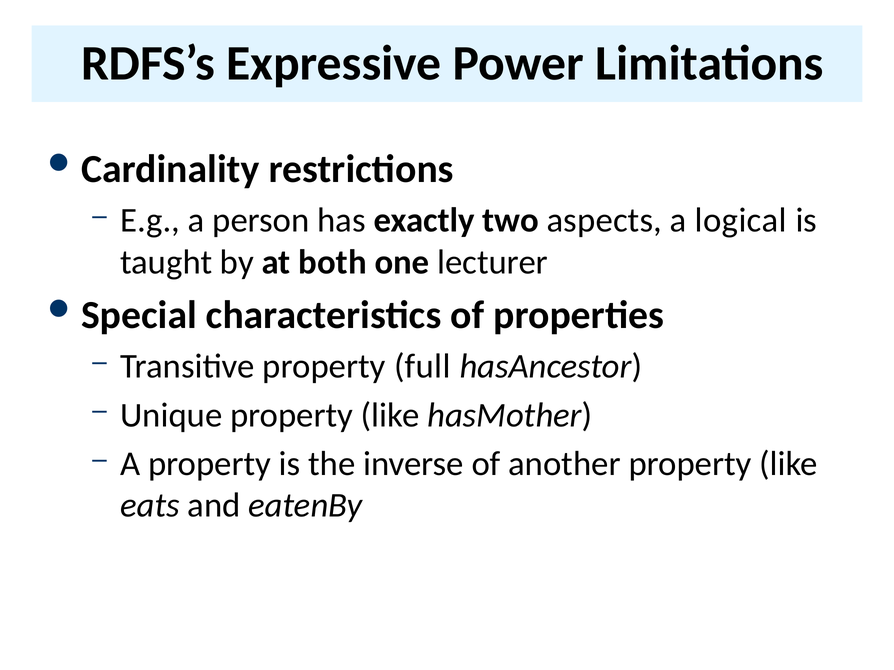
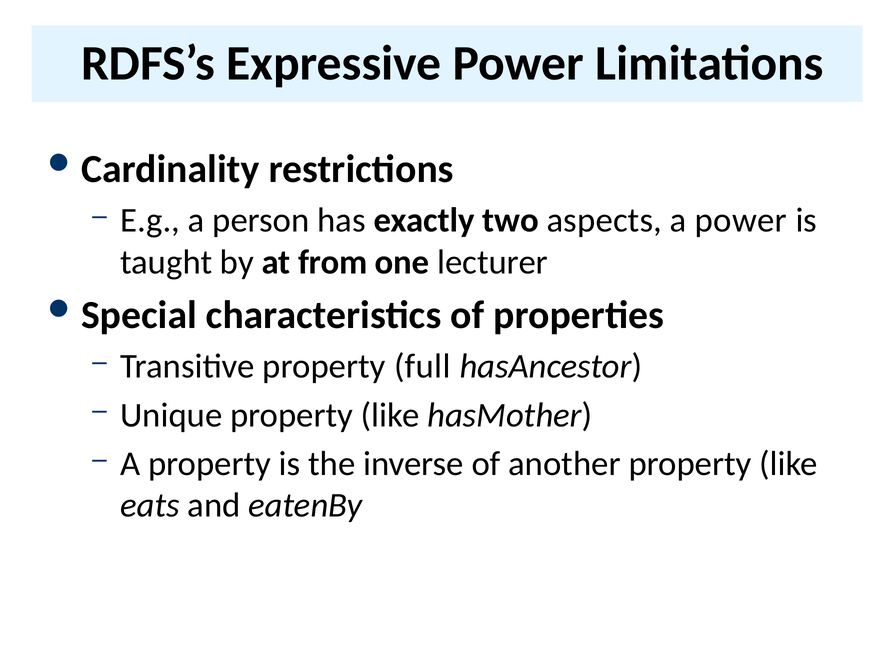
a logical: logical -> power
both: both -> from
